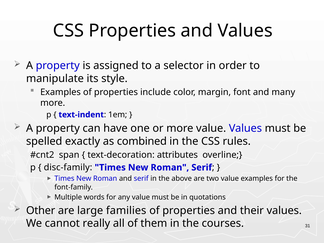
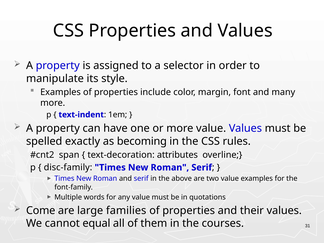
combined: combined -> becoming
Other: Other -> Come
really: really -> equal
